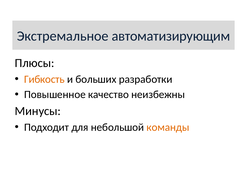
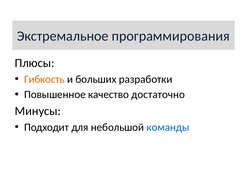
автоматизирующим: автоматизирующим -> программирования
неизбежны: неизбежны -> достаточно
команды colour: orange -> blue
